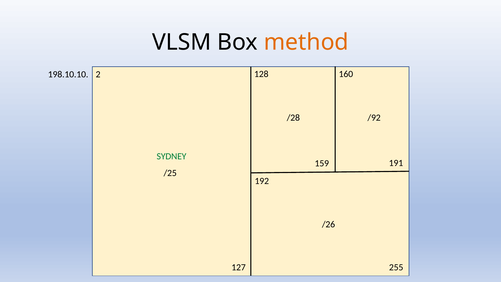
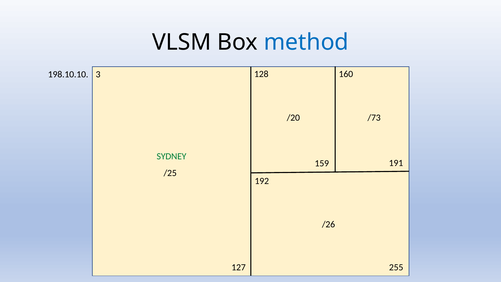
method colour: orange -> blue
2: 2 -> 3
/28: /28 -> /20
/92: /92 -> /73
